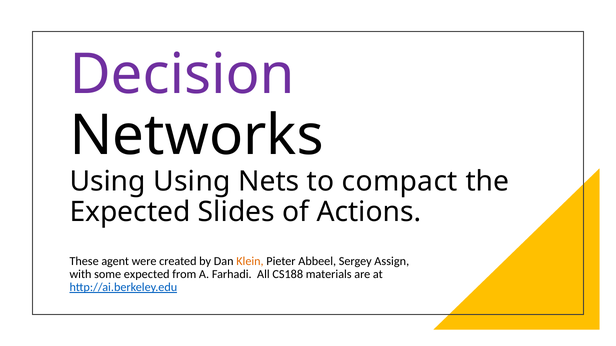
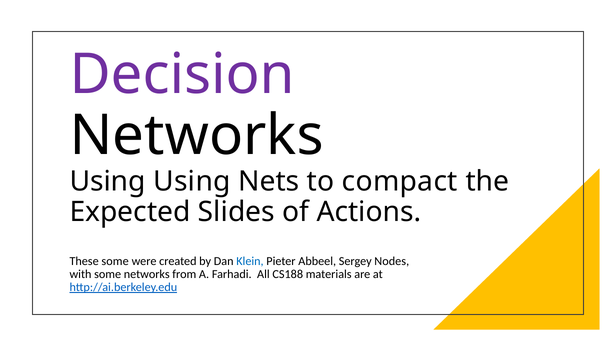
These agent: agent -> some
Klein colour: orange -> blue
Assign: Assign -> Nodes
some expected: expected -> networks
